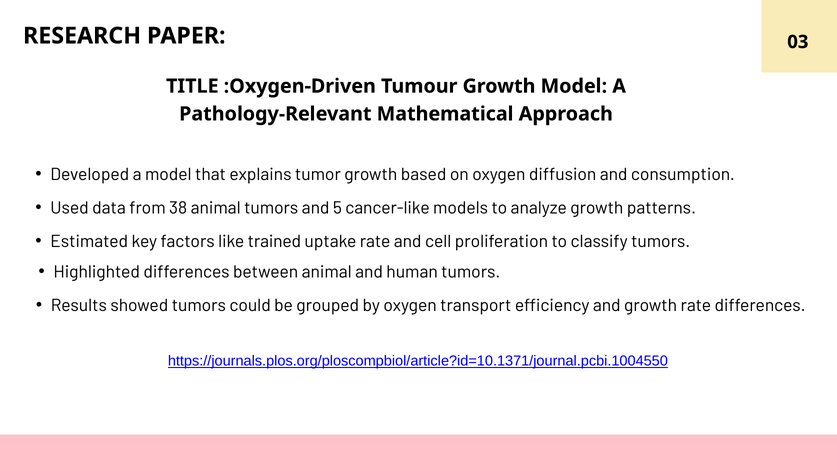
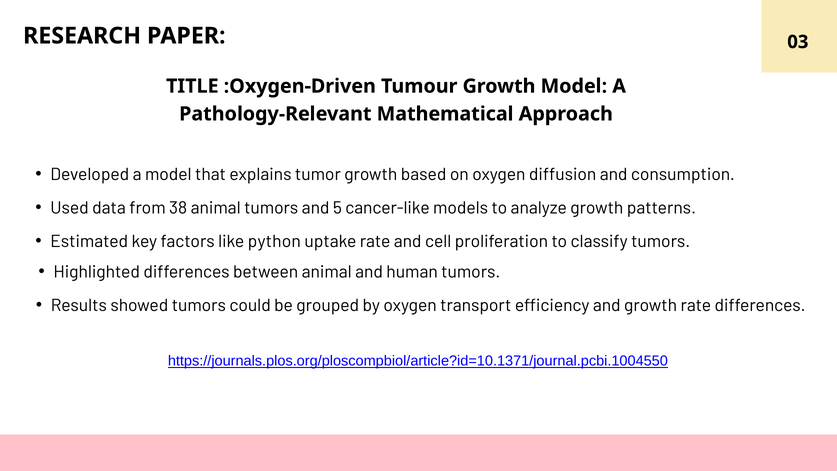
trained: trained -> python
